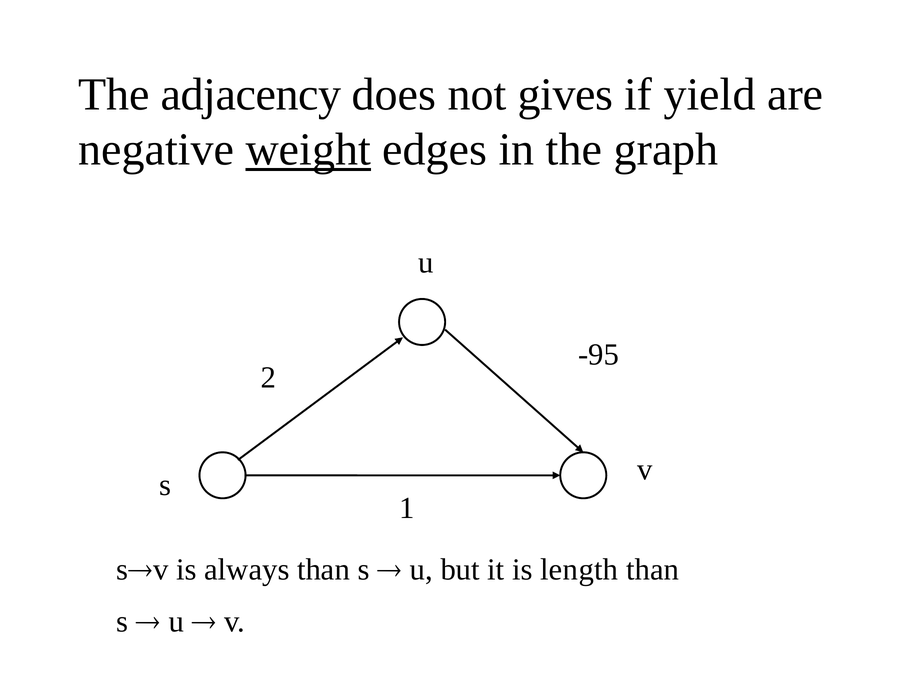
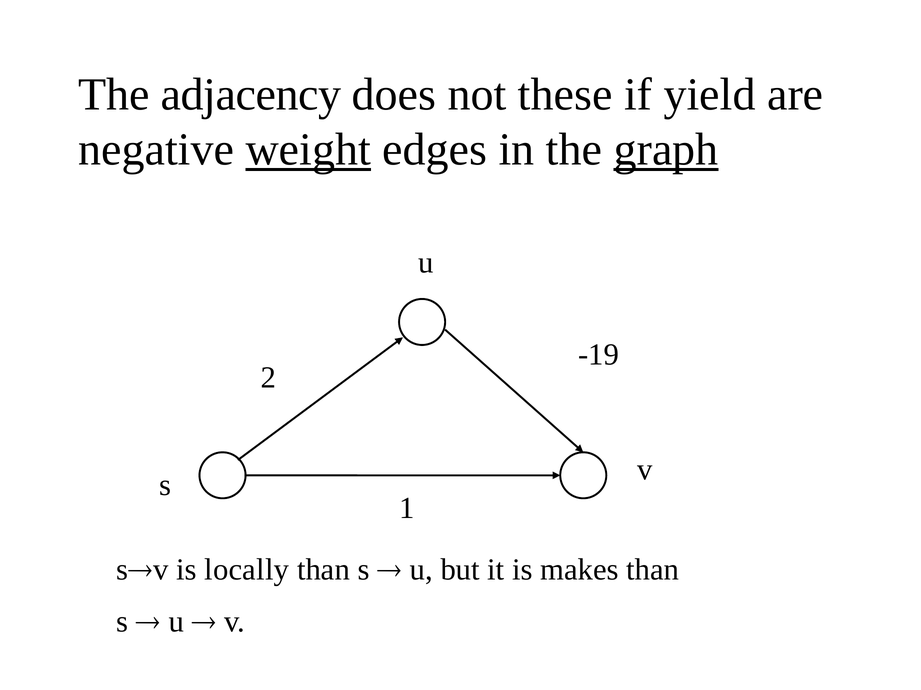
gives: gives -> these
graph underline: none -> present
-95: -95 -> -19
always: always -> locally
length: length -> makes
